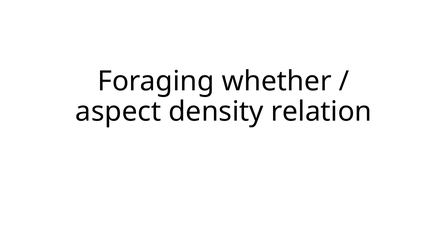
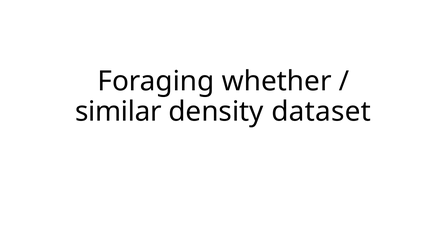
aspect: aspect -> similar
relation: relation -> dataset
